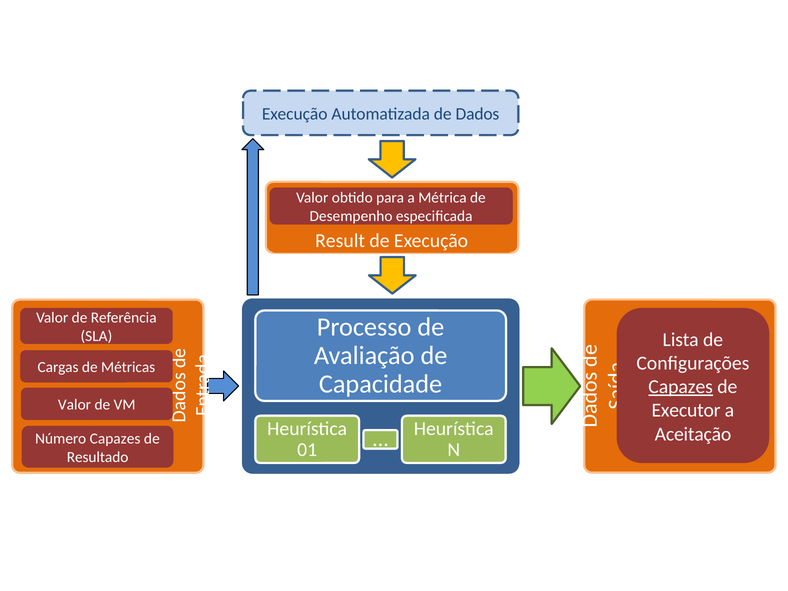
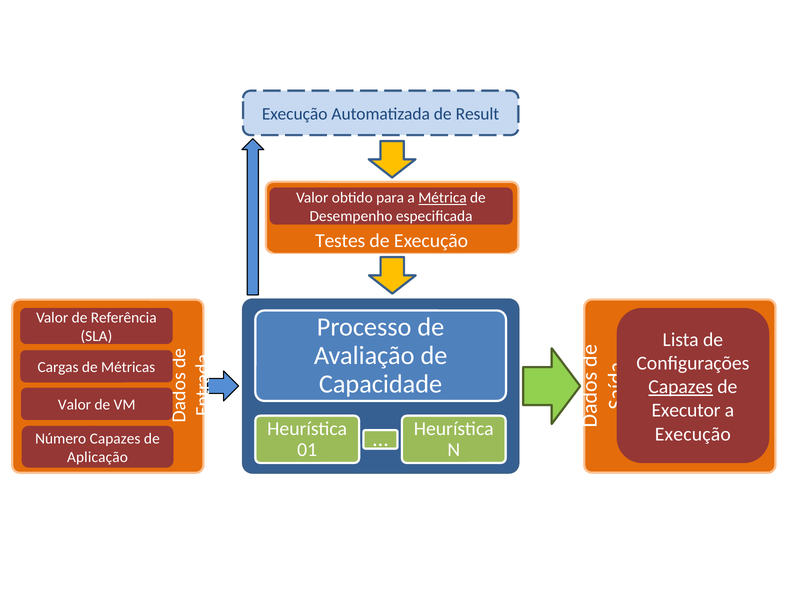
Dados: Dados -> Result
Métrica underline: none -> present
Result: Result -> Testes
Aceitação at (693, 434): Aceitação -> Execução
Resultado: Resultado -> Aplicação
